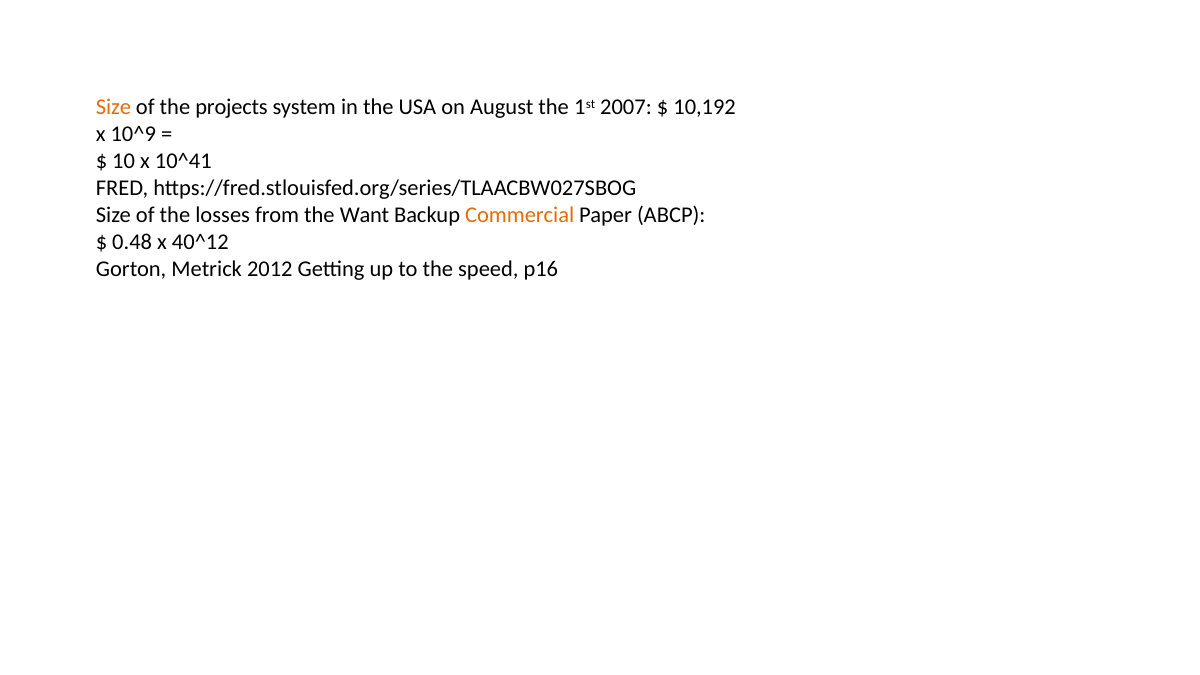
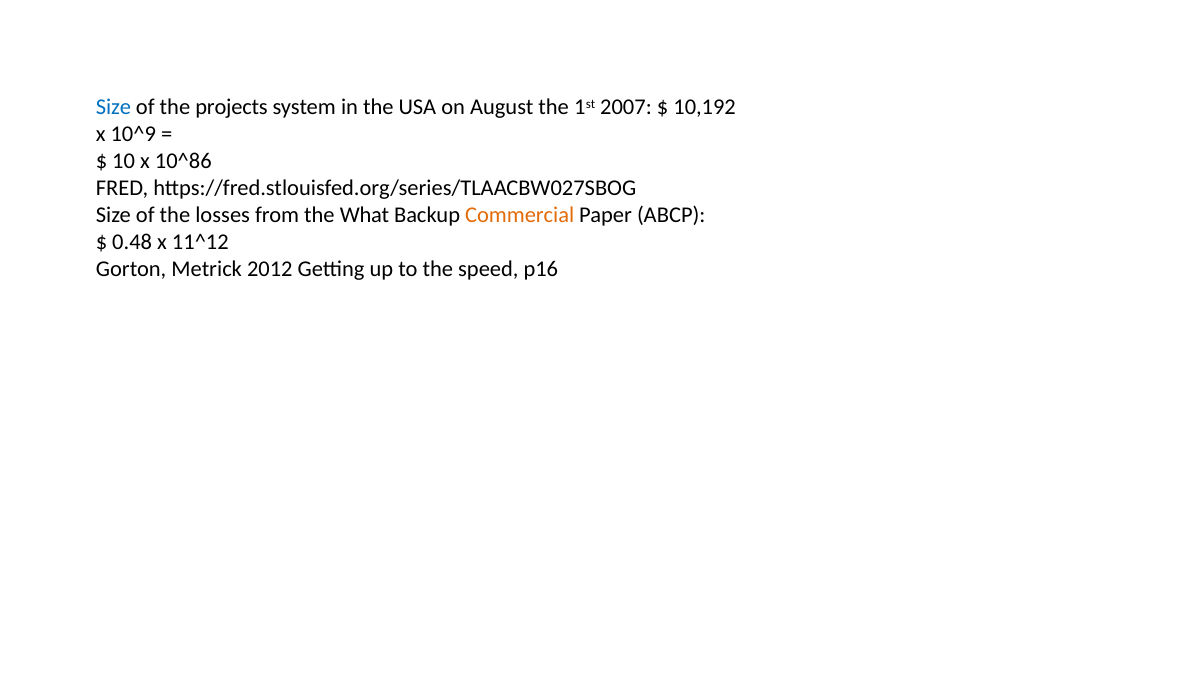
Size at (113, 108) colour: orange -> blue
10^41: 10^41 -> 10^86
Want: Want -> What
40^12: 40^12 -> 11^12
